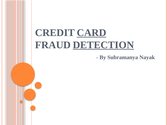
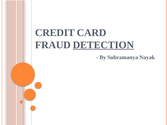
CARD underline: present -> none
